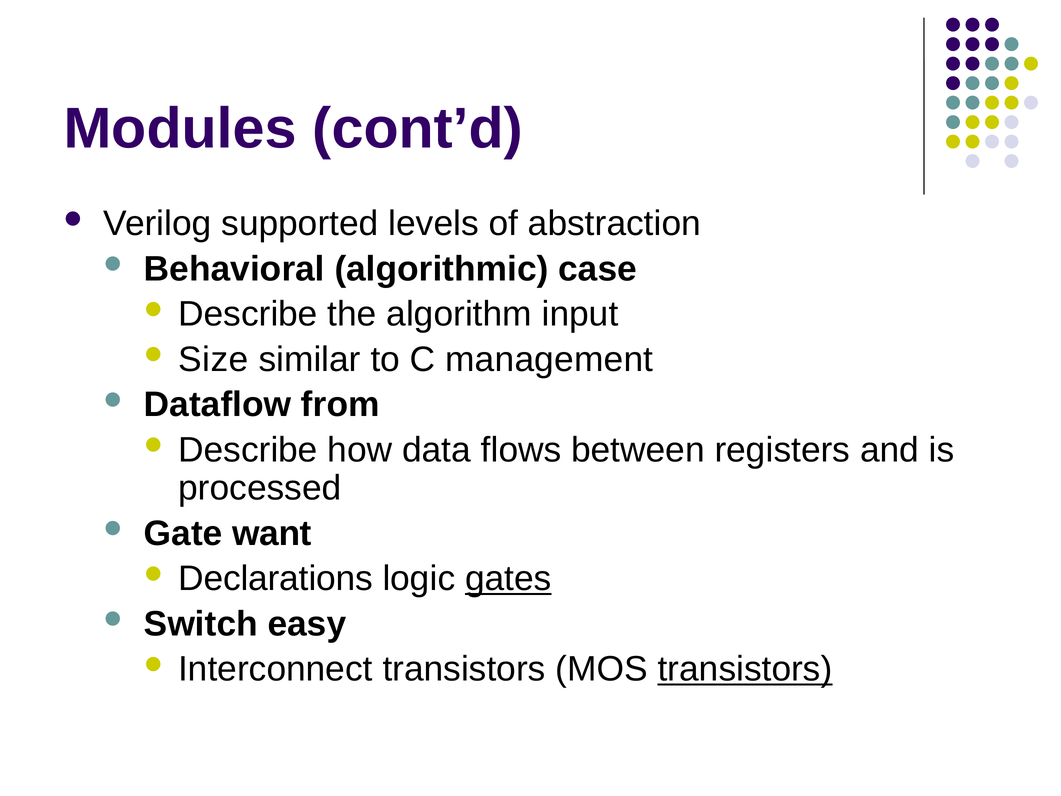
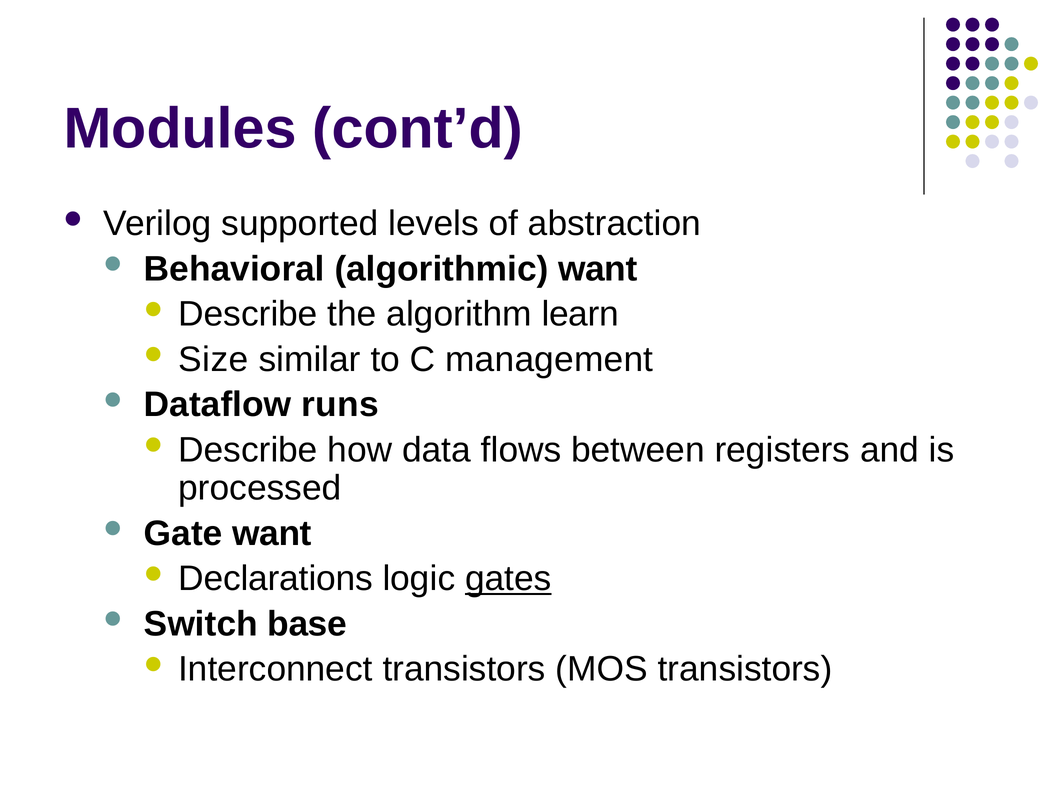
algorithmic case: case -> want
input: input -> learn
from: from -> runs
easy: easy -> base
transistors at (745, 669) underline: present -> none
